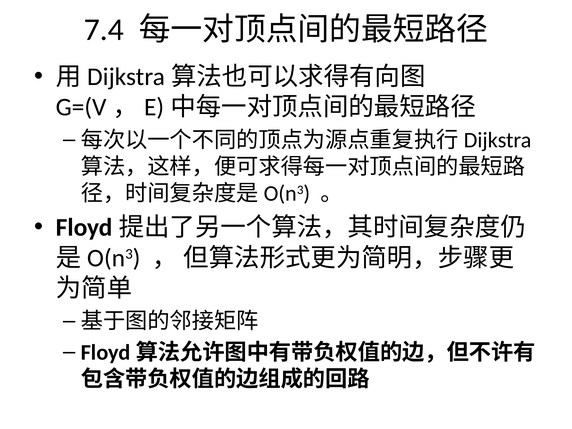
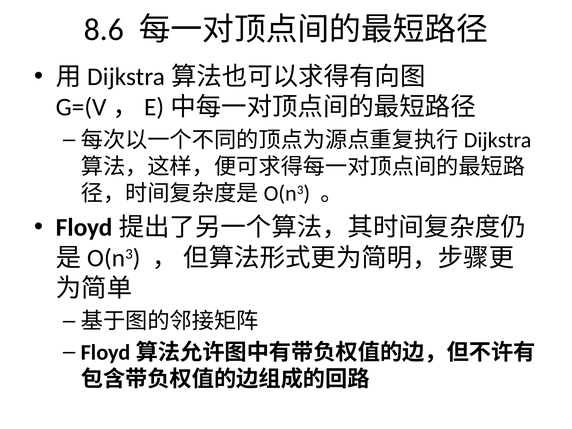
7.4: 7.4 -> 8.6
